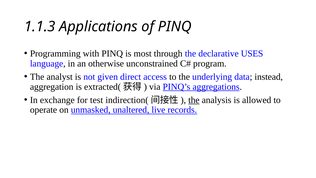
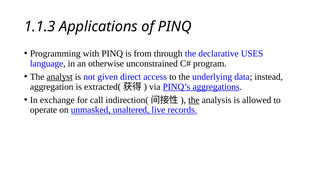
most: most -> from
analyst underline: none -> present
test: test -> call
